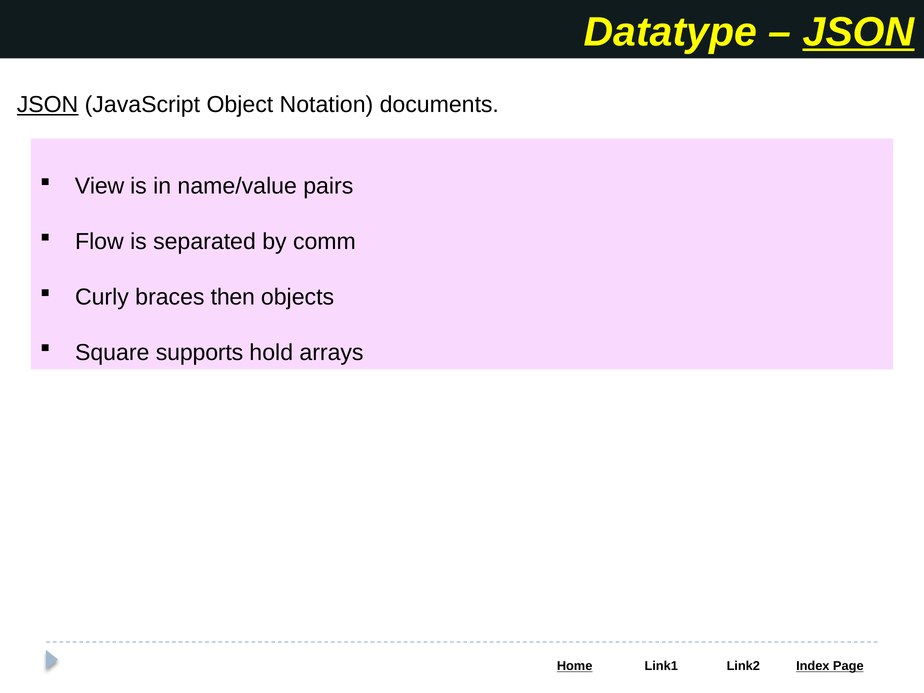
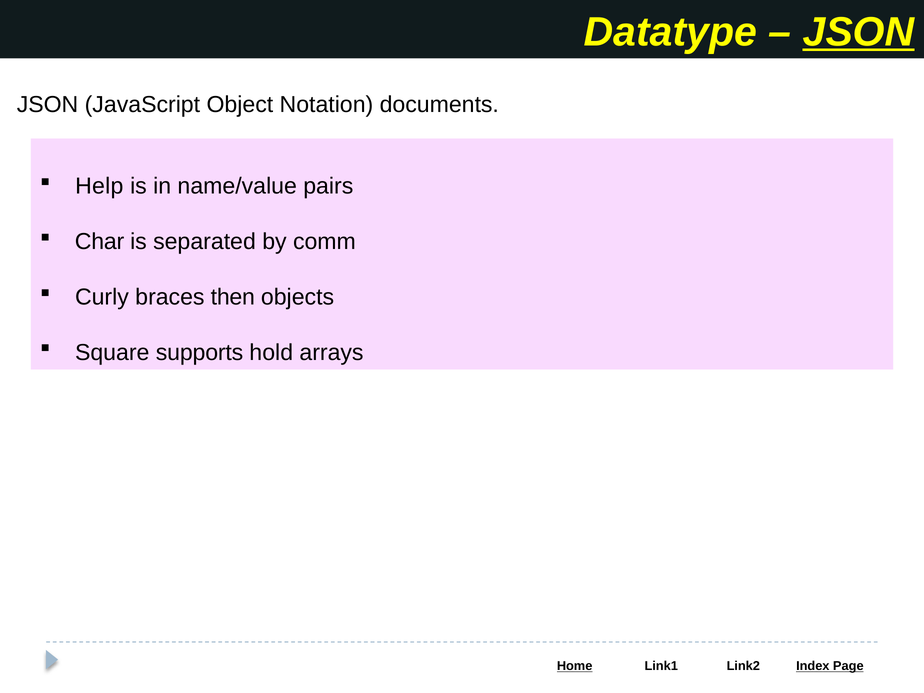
JSON at (48, 105) underline: present -> none
View: View -> Help
Flow: Flow -> Char
